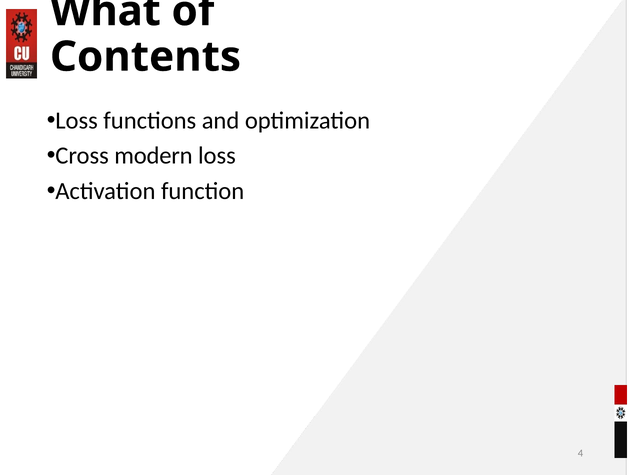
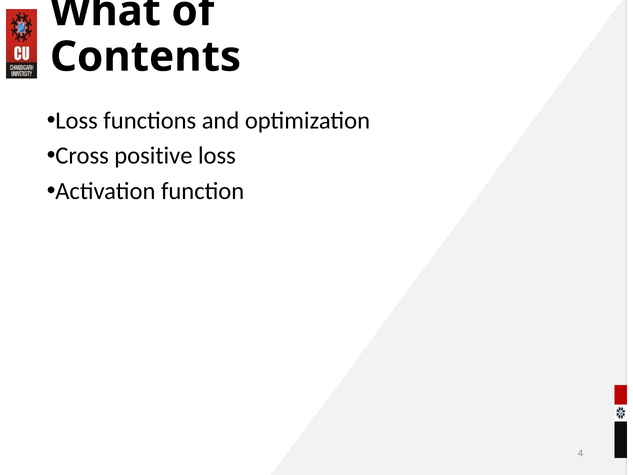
modern: modern -> positive
